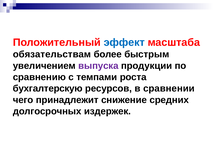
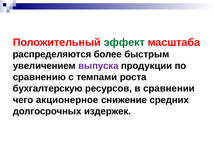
эффект colour: blue -> green
обязательствам: обязательствам -> распределяются
принадлежит: принадлежит -> акционерное
